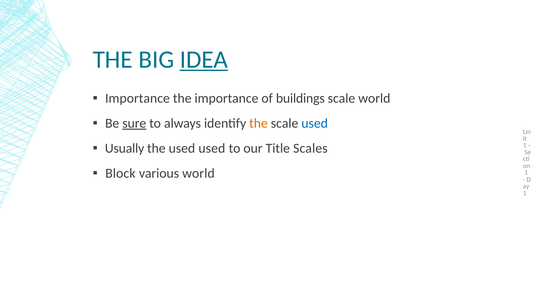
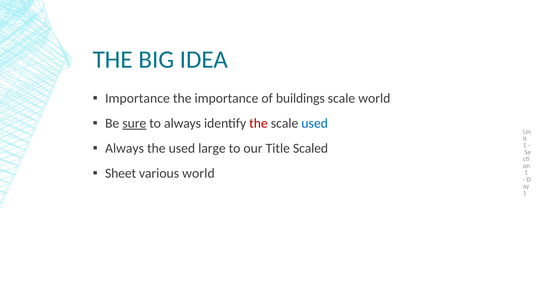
IDEA underline: present -> none
the at (258, 123) colour: orange -> red
Usually at (125, 148): Usually -> Always
used used: used -> large
Scales: Scales -> Scaled
Block: Block -> Sheet
